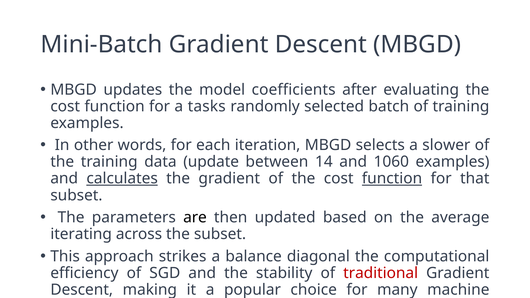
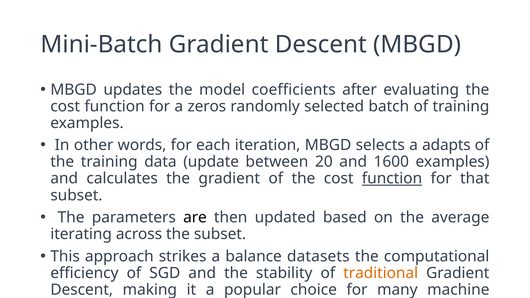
a tasks: tasks -> zeros
slower: slower -> adapts
14: 14 -> 20
1060: 1060 -> 1600
calculates underline: present -> none
diagonal: diagonal -> datasets
traditional colour: red -> orange
